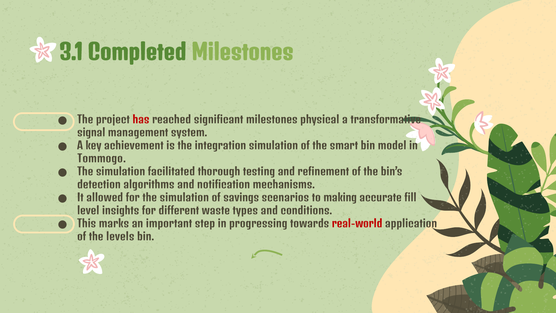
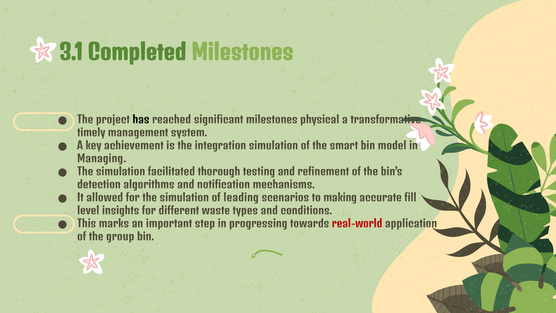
has colour: red -> black
signal: signal -> timely
Tommogo: Tommogo -> Managing
savings: savings -> leading
levels: levels -> group
